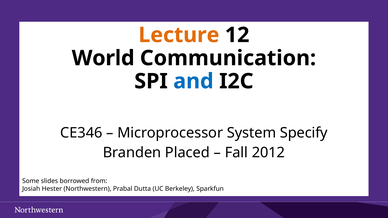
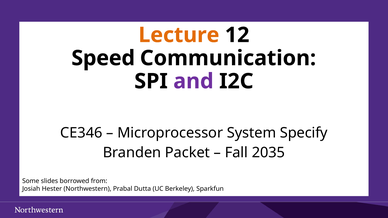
World: World -> Speed
and colour: blue -> purple
Placed: Placed -> Packet
2012: 2012 -> 2035
